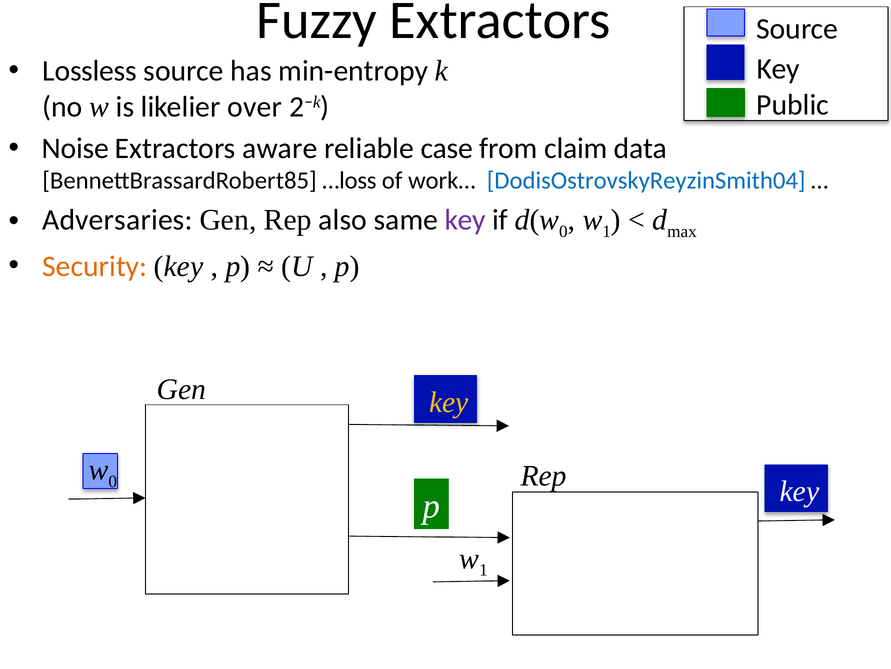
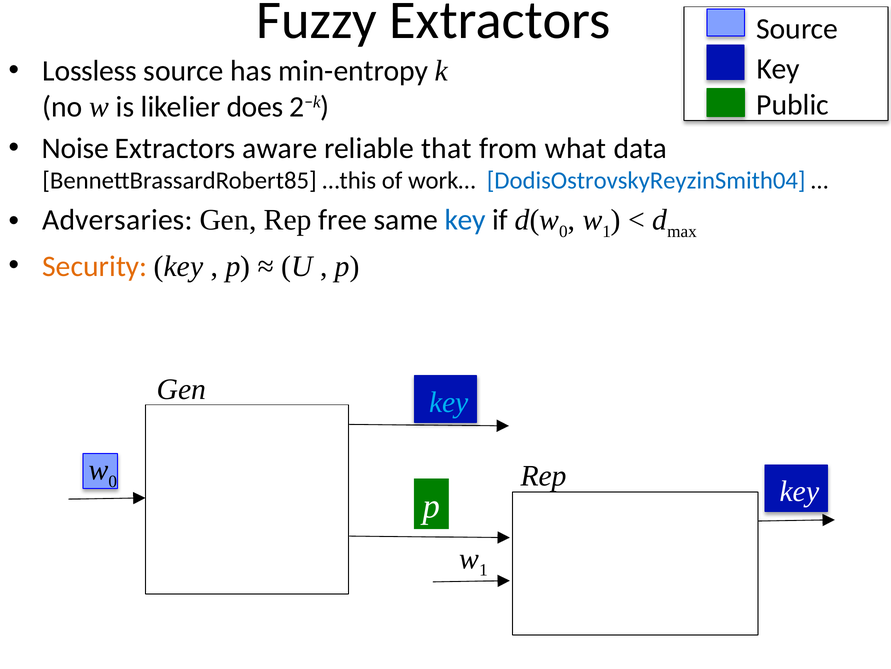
over: over -> does
case: case -> that
claim: claim -> what
…loss: …loss -> …this
also: also -> free
key at (465, 220) colour: purple -> blue
key at (449, 402) colour: yellow -> light blue
